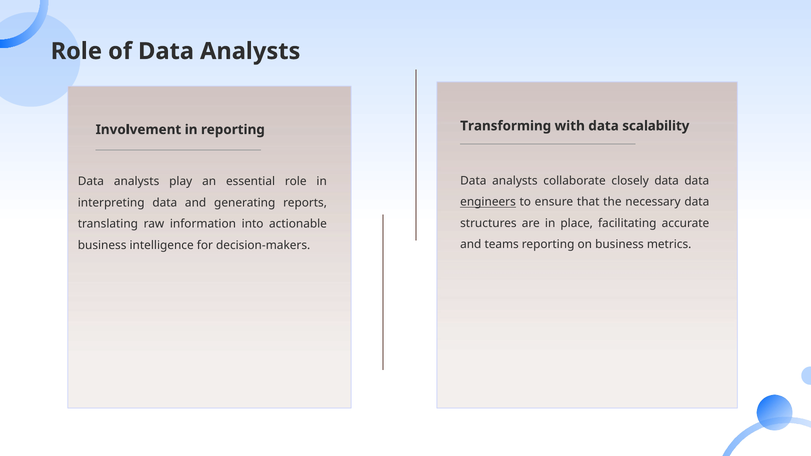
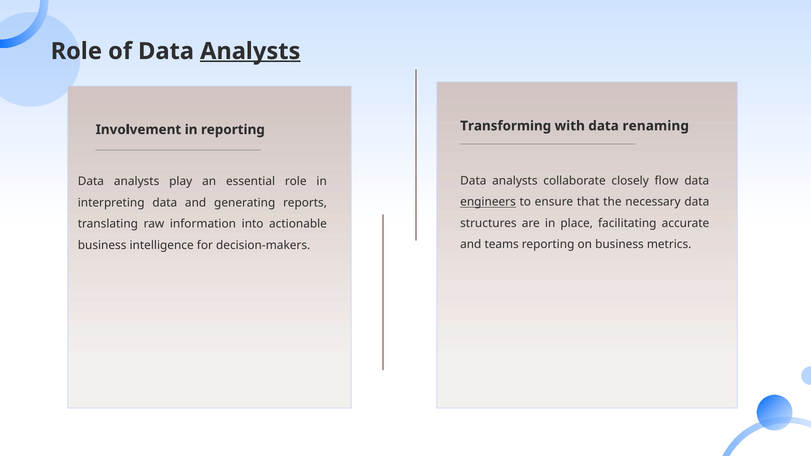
Analysts at (250, 51) underline: none -> present
scalability: scalability -> renaming
closely data: data -> flow
